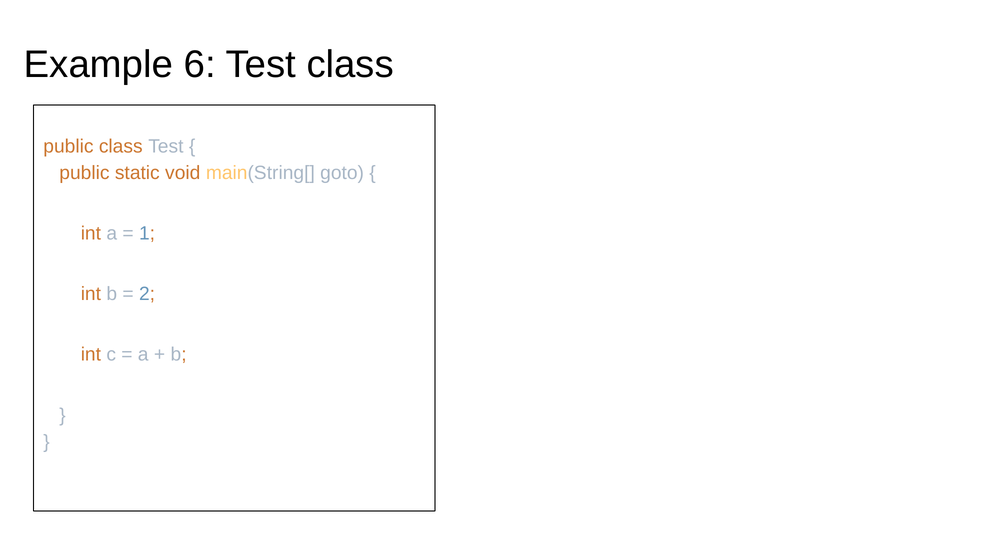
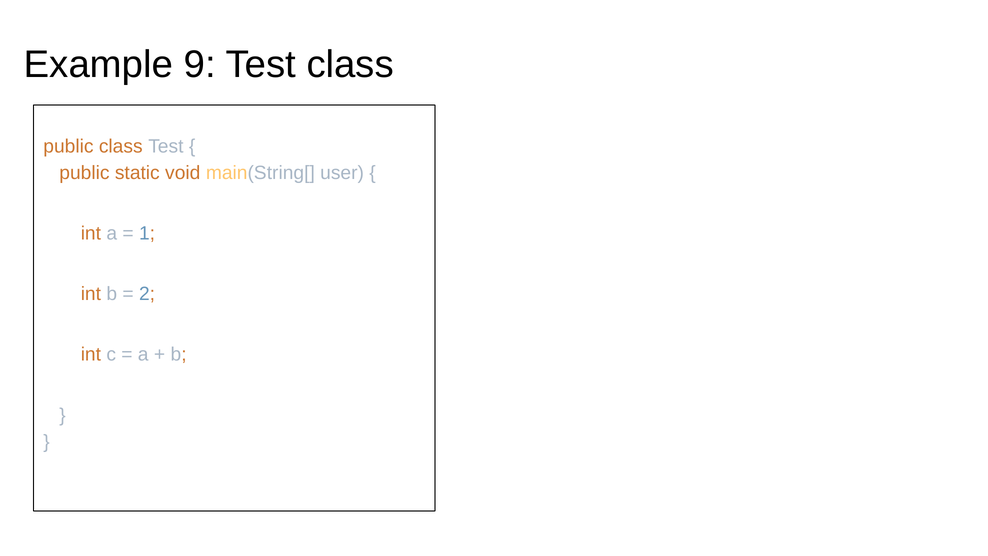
6: 6 -> 9
goto: goto -> user
